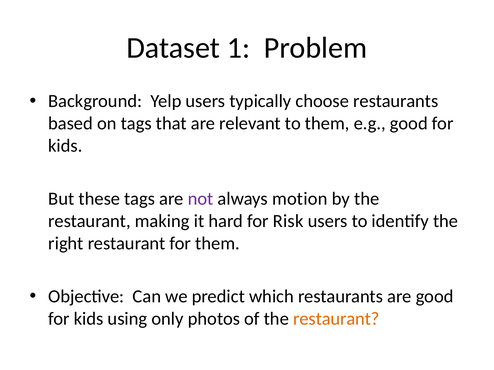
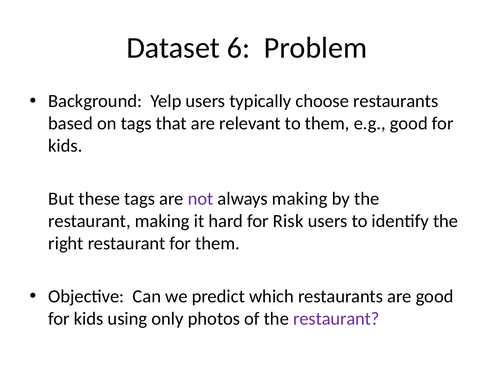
1: 1 -> 6
always motion: motion -> making
restaurant at (336, 319) colour: orange -> purple
